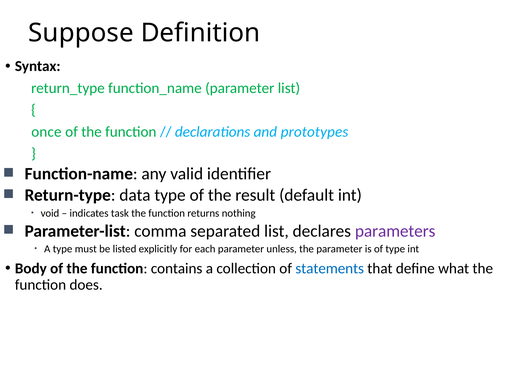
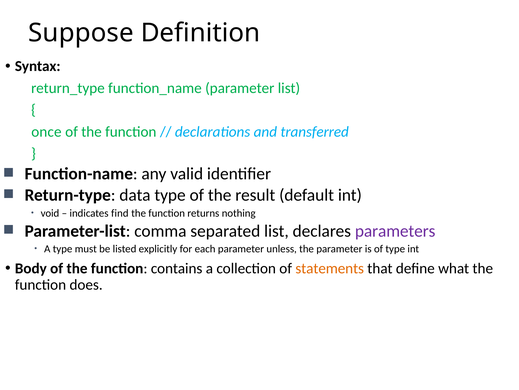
prototypes: prototypes -> transferred
task: task -> find
statements colour: blue -> orange
